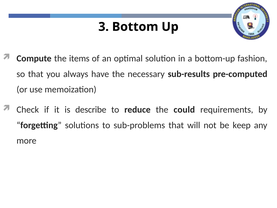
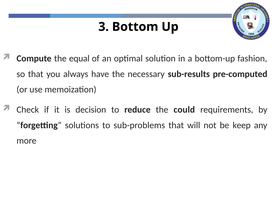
items: items -> equal
describe: describe -> decision
